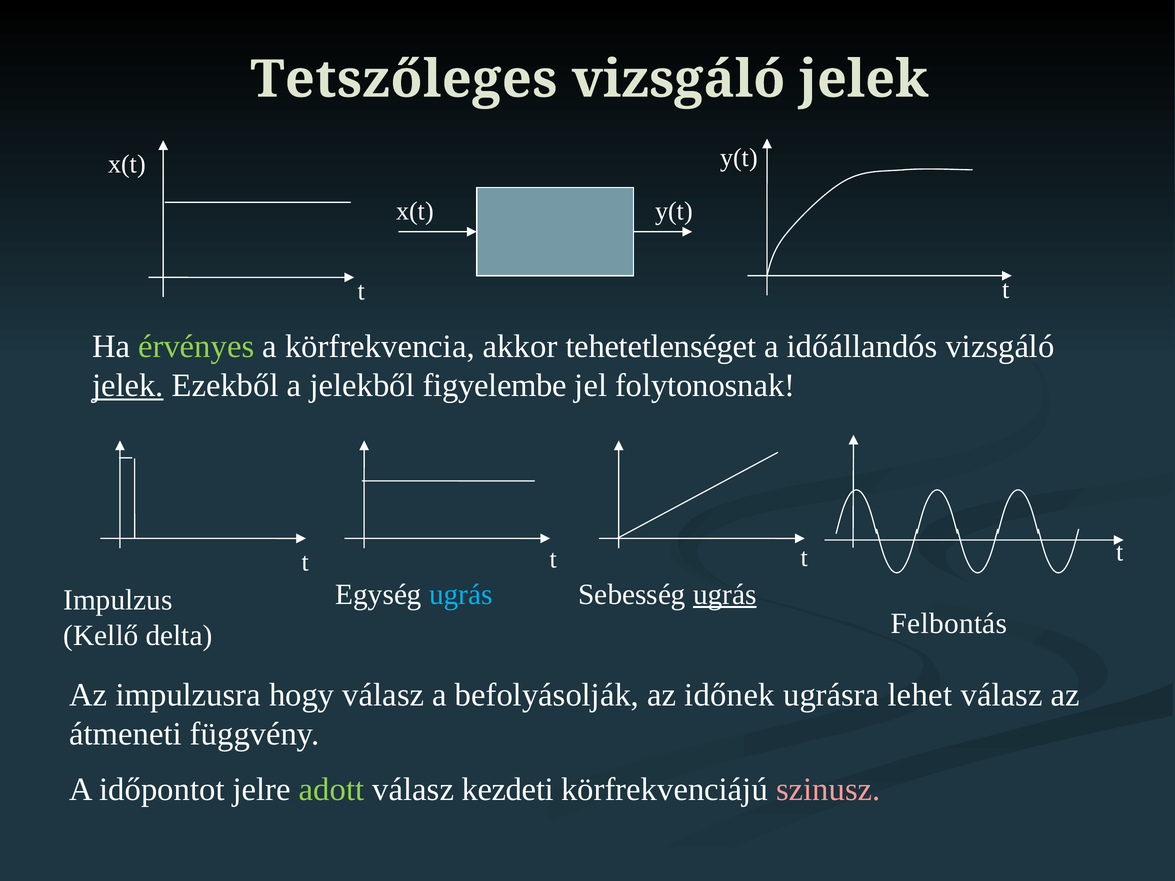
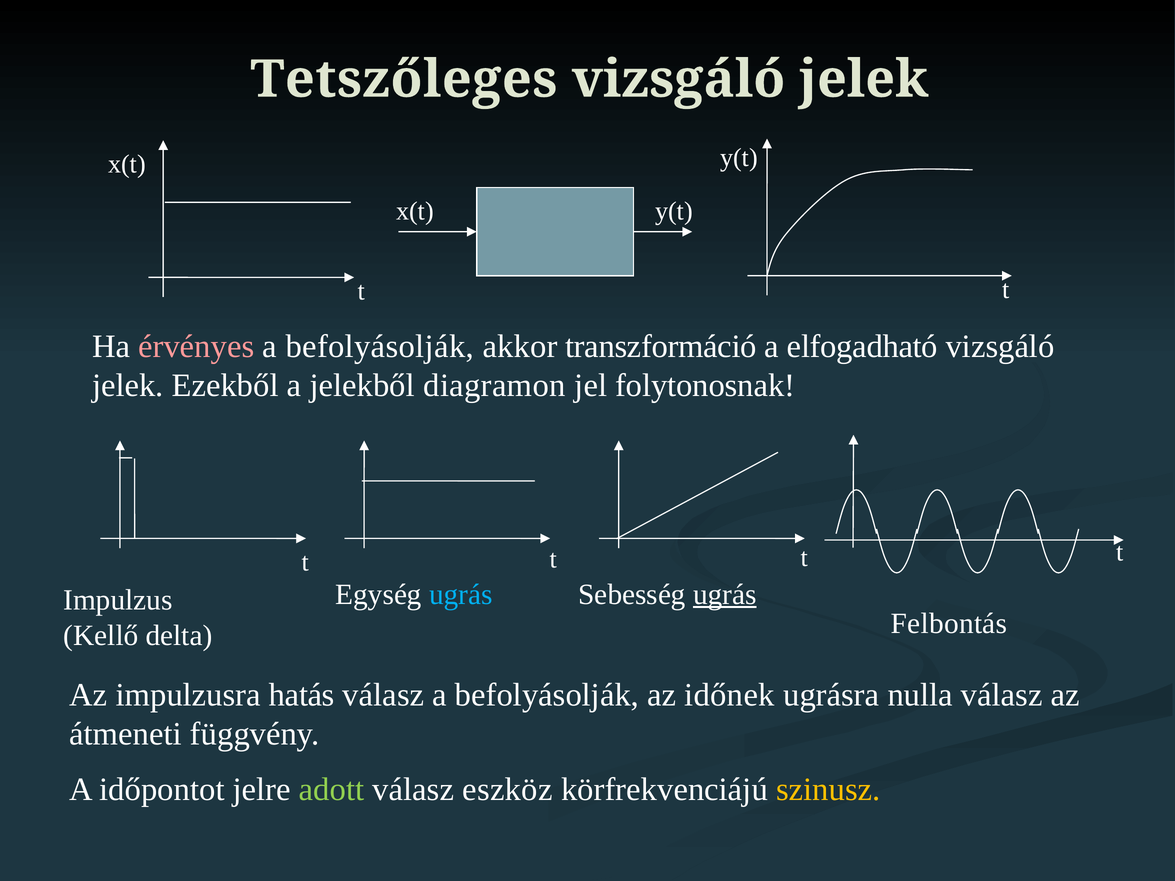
érvényes colour: light green -> pink
körfrekvencia at (380, 346): körfrekvencia -> befolyásolják
tehetetlenséget: tehetetlenséget -> transzformáció
időállandós: időállandós -> elfogadható
jelek at (128, 386) underline: present -> none
figyelembe: figyelembe -> diagramon
hogy: hogy -> hatás
lehet: lehet -> nulla
kezdeti: kezdeti -> eszköz
szinusz colour: pink -> yellow
